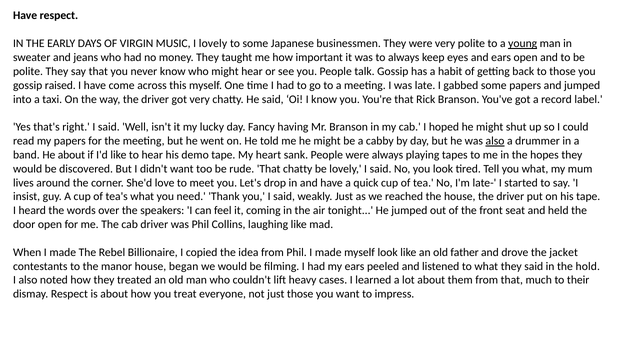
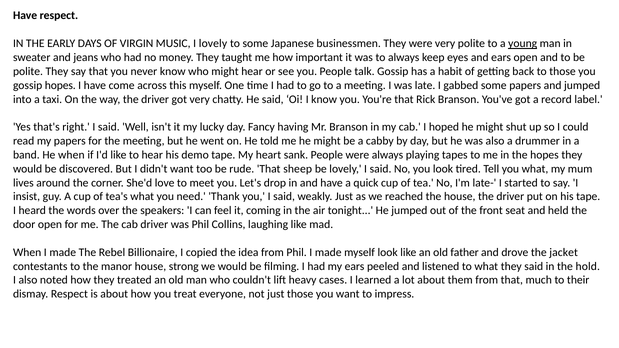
gossip raised: raised -> hopes
also at (495, 141) underline: present -> none
He about: about -> when
That chatty: chatty -> sheep
began: began -> strong
